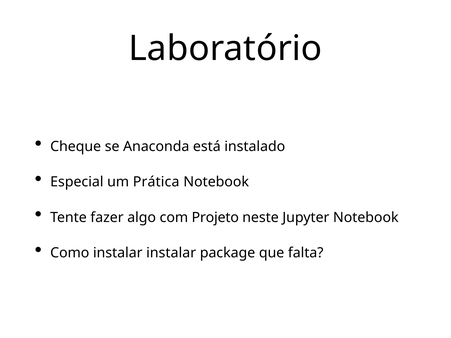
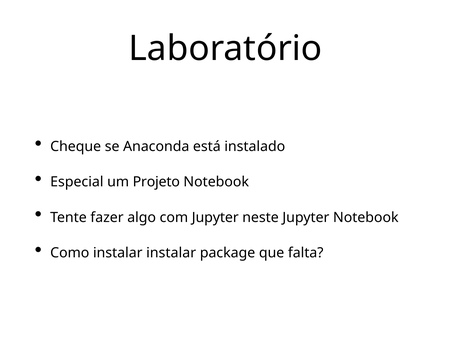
Prática: Prática -> Projeto
com Projeto: Projeto -> Jupyter
